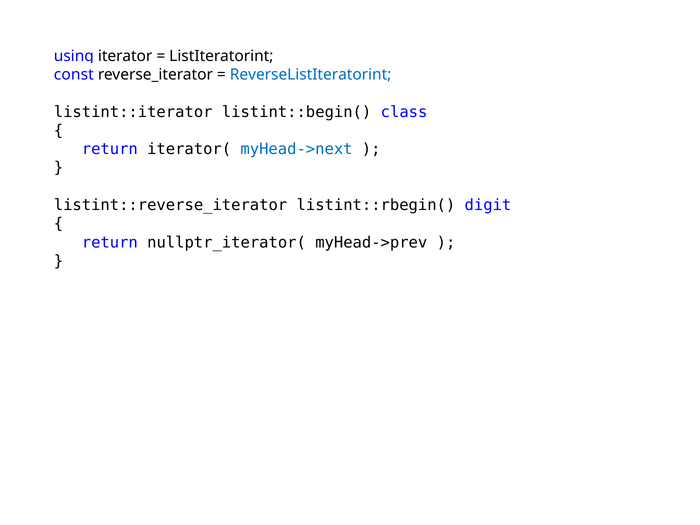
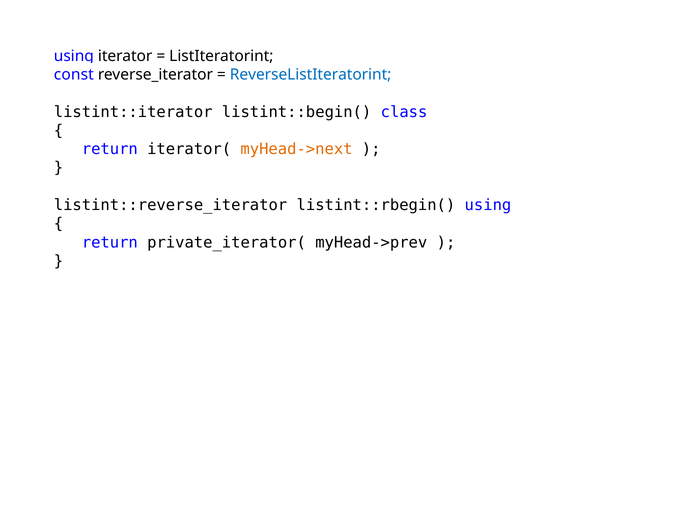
myHead->next colour: blue -> orange
listint::rbegin( digit: digit -> using
nullptr_iterator(: nullptr_iterator( -> private_iterator(
